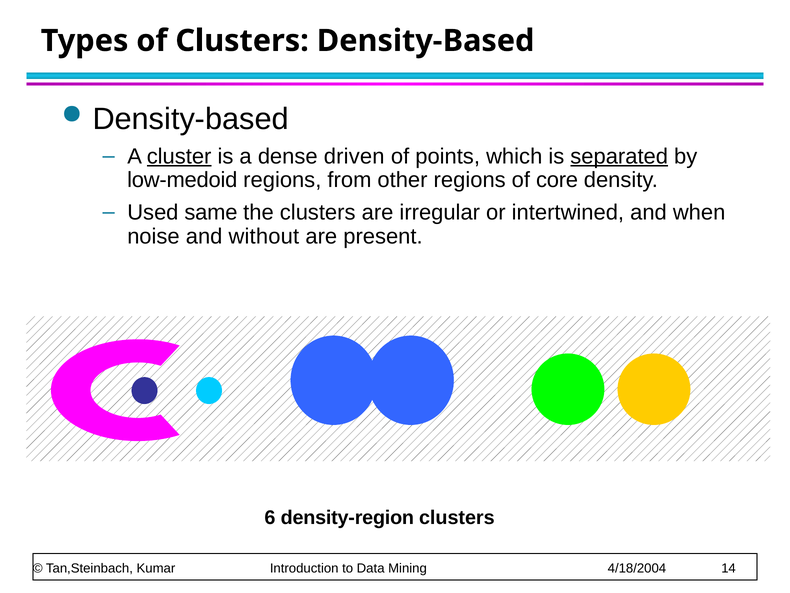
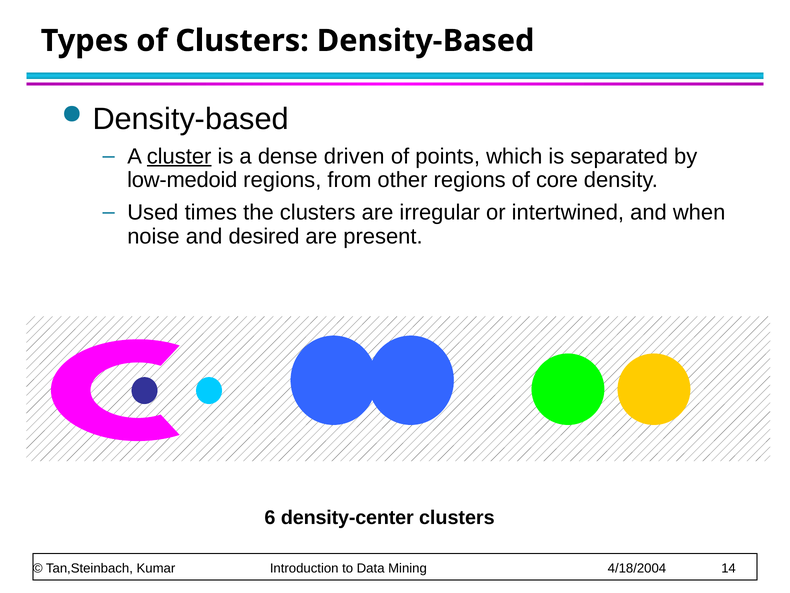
separated underline: present -> none
same: same -> times
without: without -> desired
density-region: density-region -> density-center
